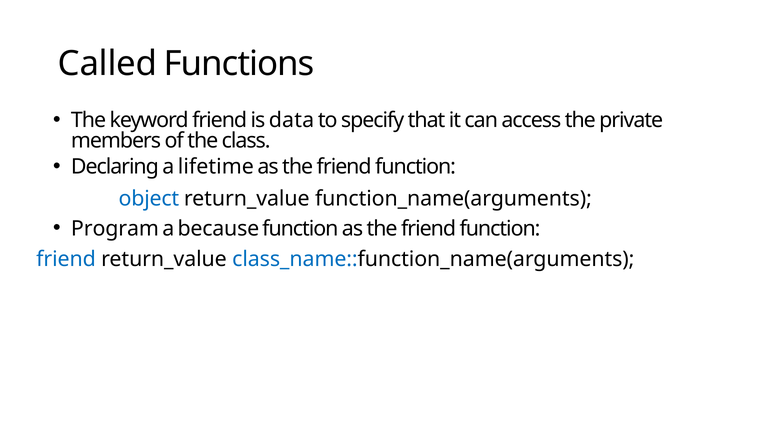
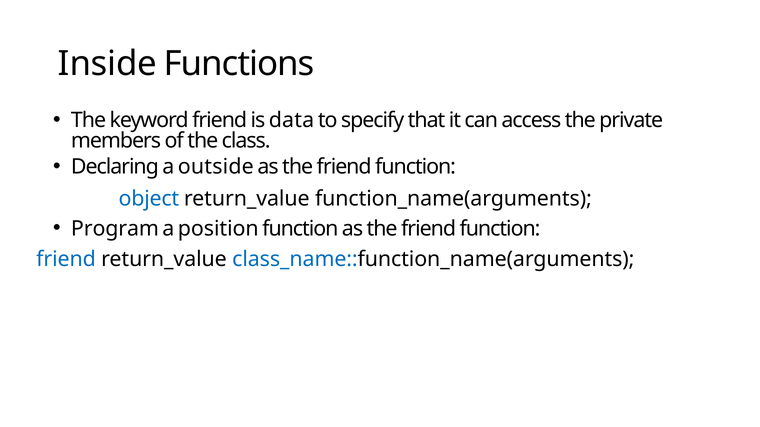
Called: Called -> Inside
lifetime: lifetime -> outside
because: because -> position
